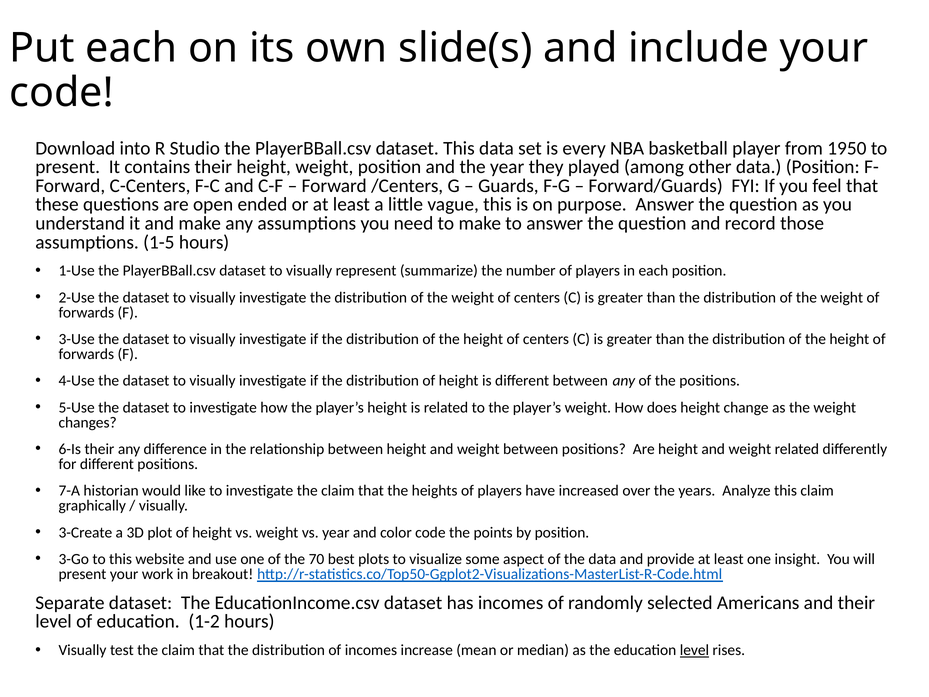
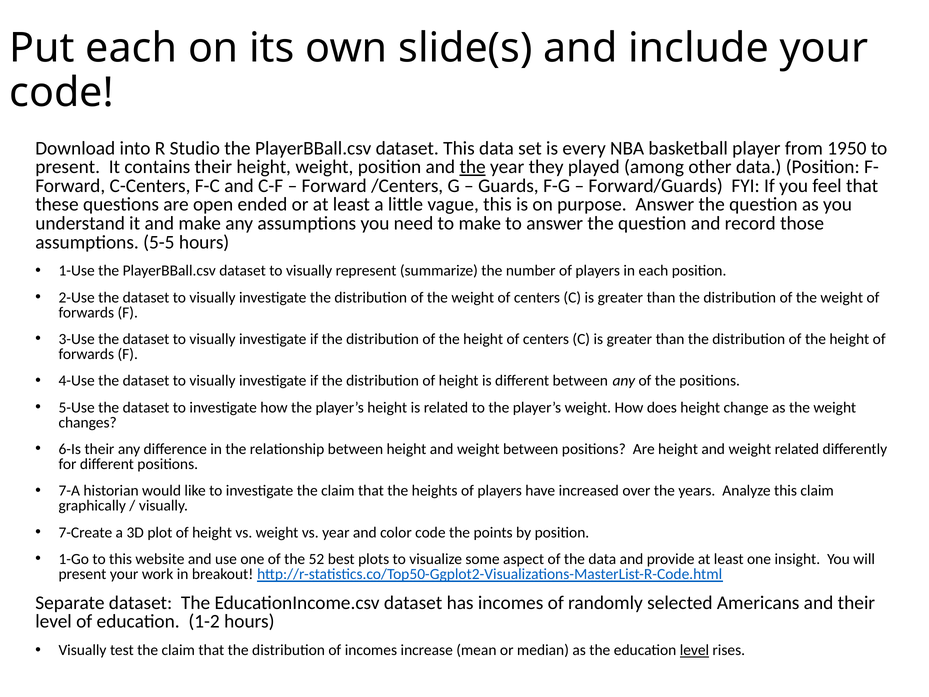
the at (473, 167) underline: none -> present
1-5: 1-5 -> 5-5
3-Create: 3-Create -> 7-Create
3-Go: 3-Go -> 1-Go
70: 70 -> 52
